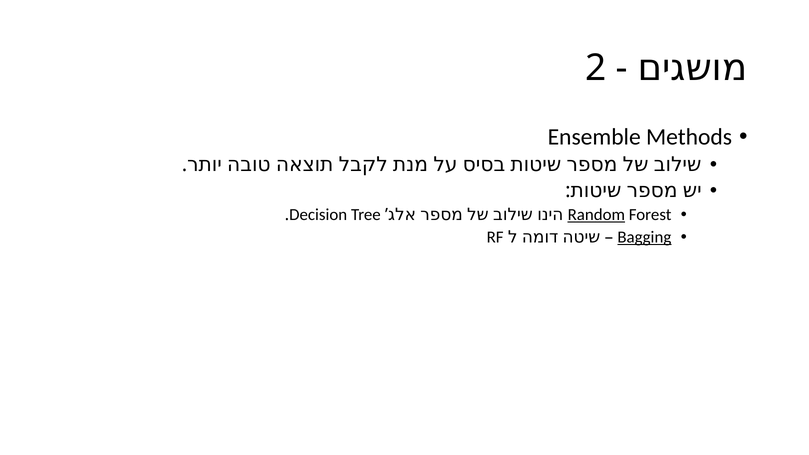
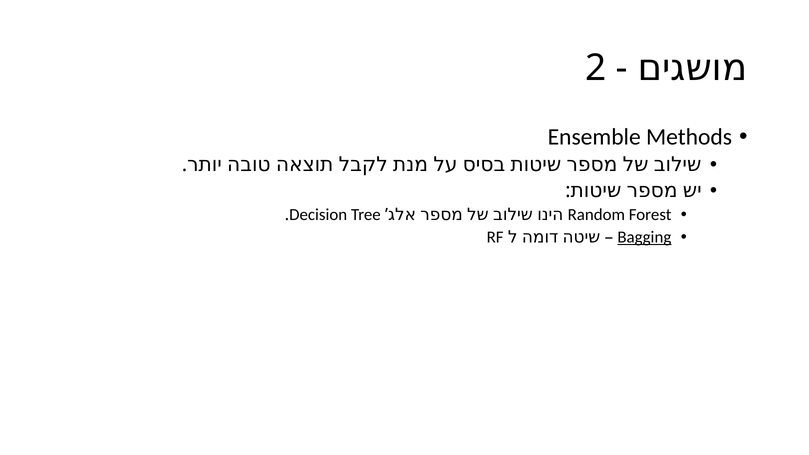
Random underline: present -> none
